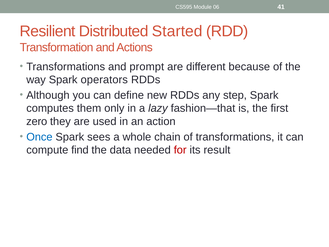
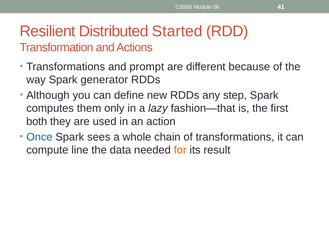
operators: operators -> generator
zero: zero -> both
find: find -> line
for colour: red -> orange
